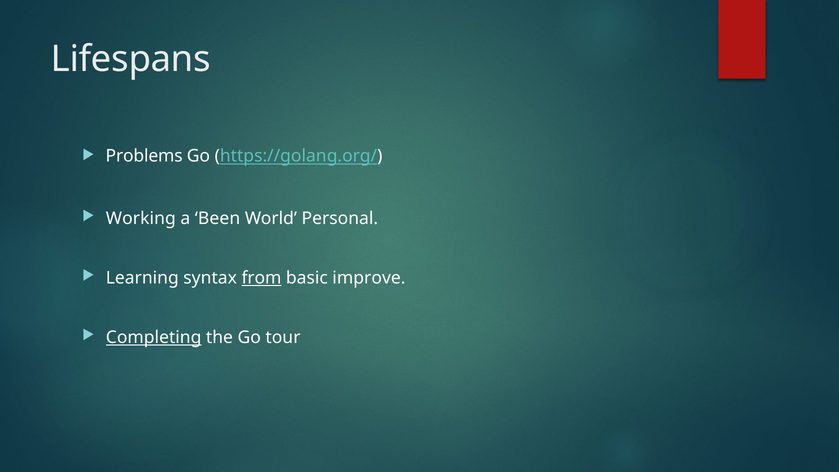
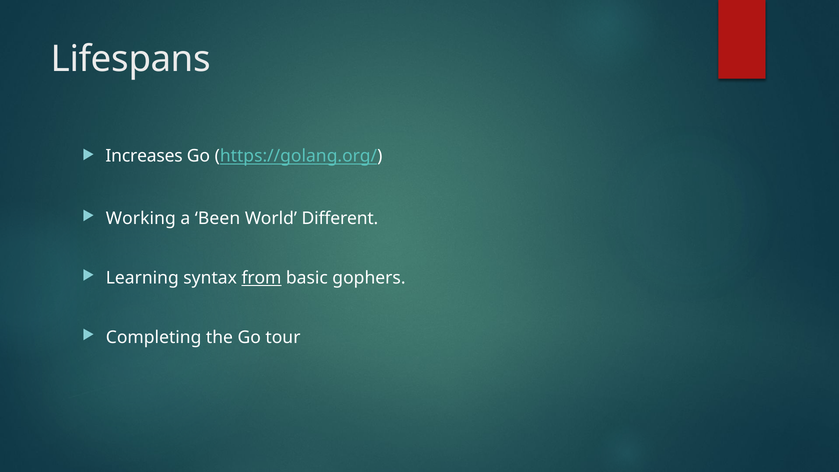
Problems: Problems -> Increases
Personal: Personal -> Different
improve: improve -> gophers
Completing underline: present -> none
